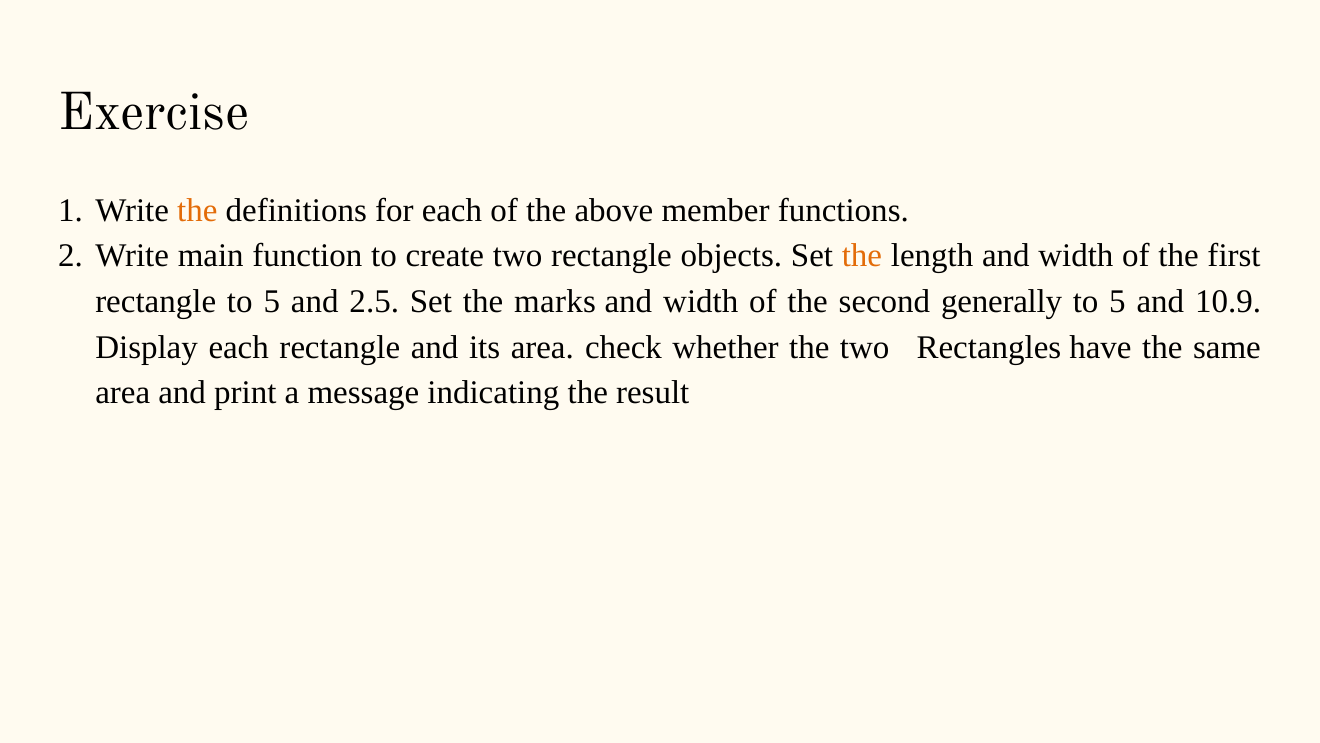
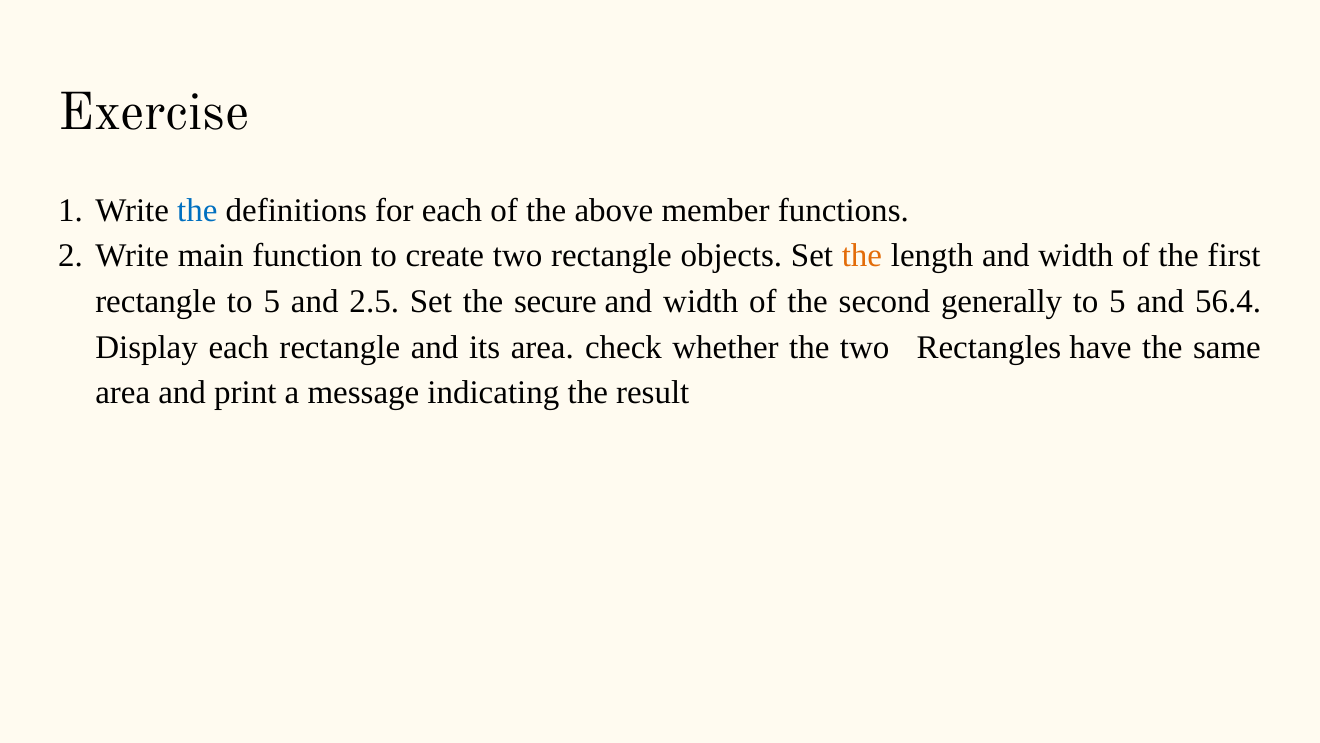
the at (197, 210) colour: orange -> blue
marks: marks -> secure
10.9: 10.9 -> 56.4
